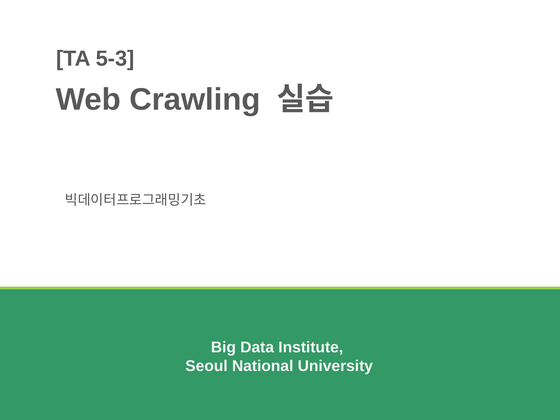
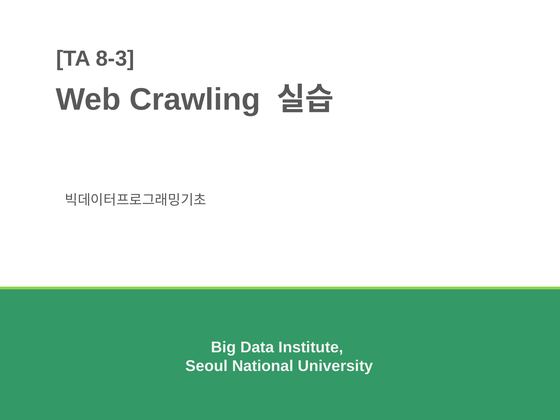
5-3: 5-3 -> 8-3
